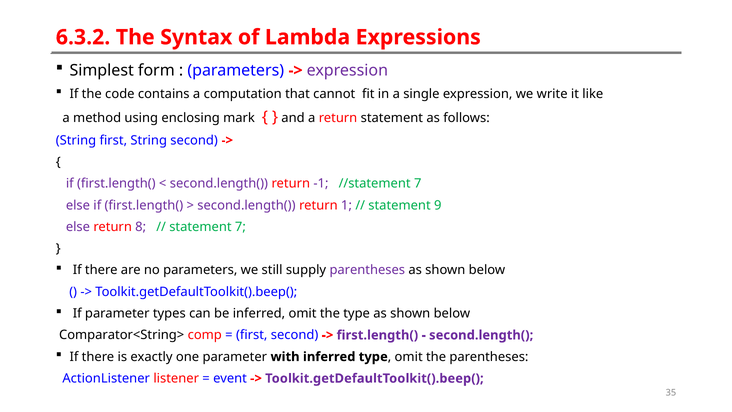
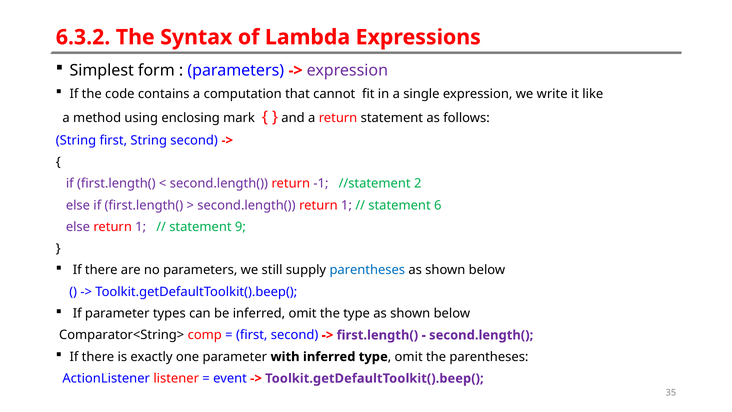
//statement 7: 7 -> 2
9: 9 -> 6
else return 8: 8 -> 1
statement 7: 7 -> 9
parentheses at (367, 270) colour: purple -> blue
